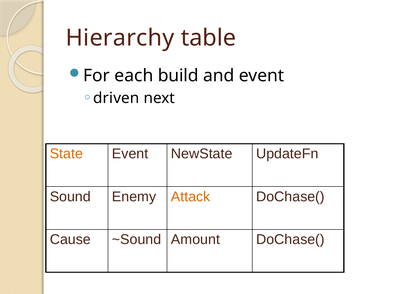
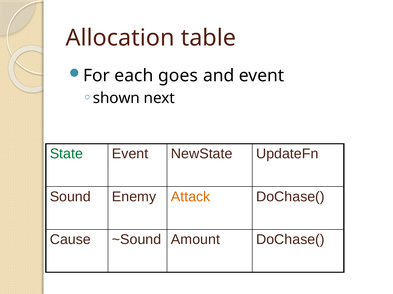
Hierarchy: Hierarchy -> Allocation
build: build -> goes
driven: driven -> shown
State colour: orange -> green
